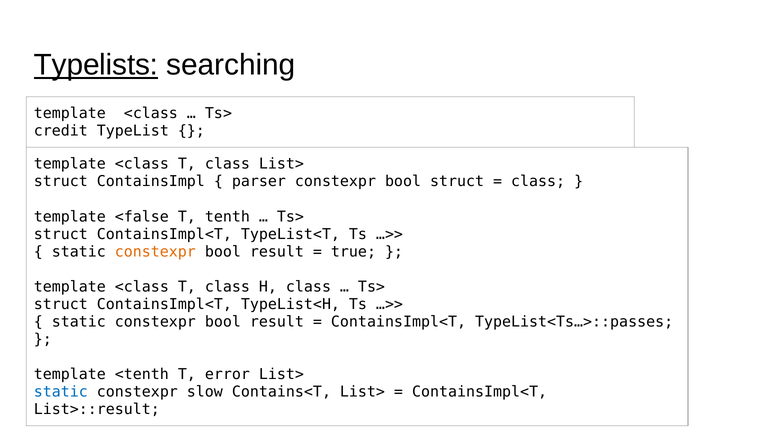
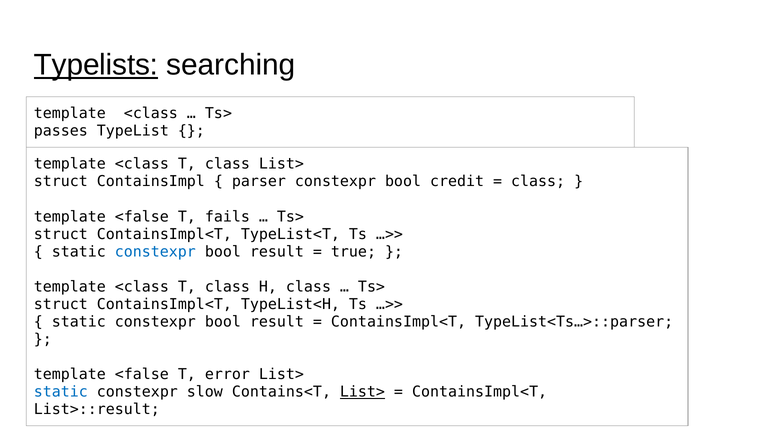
credit: credit -> passes
bool struct: struct -> credit
tenth: tenth -> fails
constexpr at (155, 252) colour: orange -> blue
TypeList<Ts…>::passes: TypeList<Ts…>::passes -> TypeList<Ts…>::parser
<tenth at (142, 374): <tenth -> <false
List> at (362, 392) underline: none -> present
